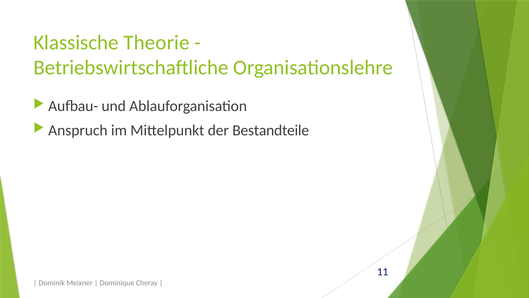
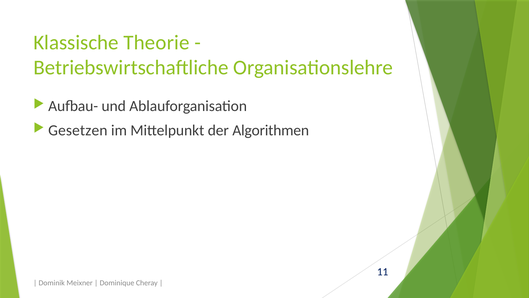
Anspruch: Anspruch -> Gesetzen
Bestandteile: Bestandteile -> Algorithmen
